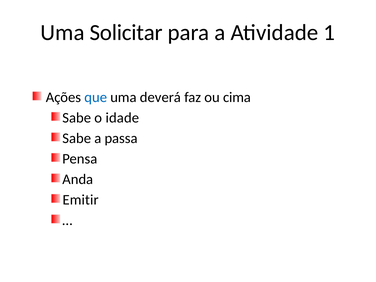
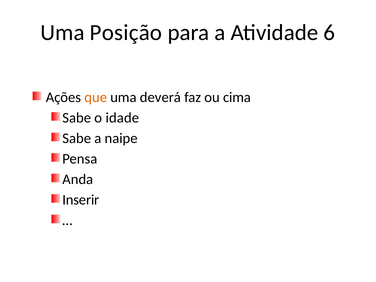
Solicitar: Solicitar -> Posição
1: 1 -> 6
que colour: blue -> orange
passa: passa -> naipe
Emitir: Emitir -> Inserir
